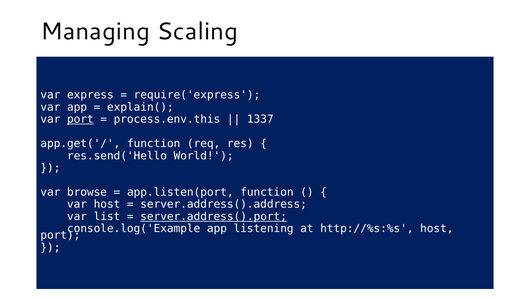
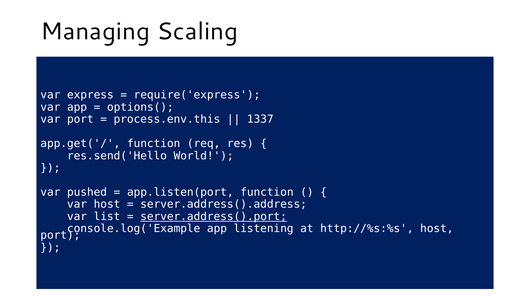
explain(: explain( -> options(
port at (80, 119) underline: present -> none
browse: browse -> pushed
